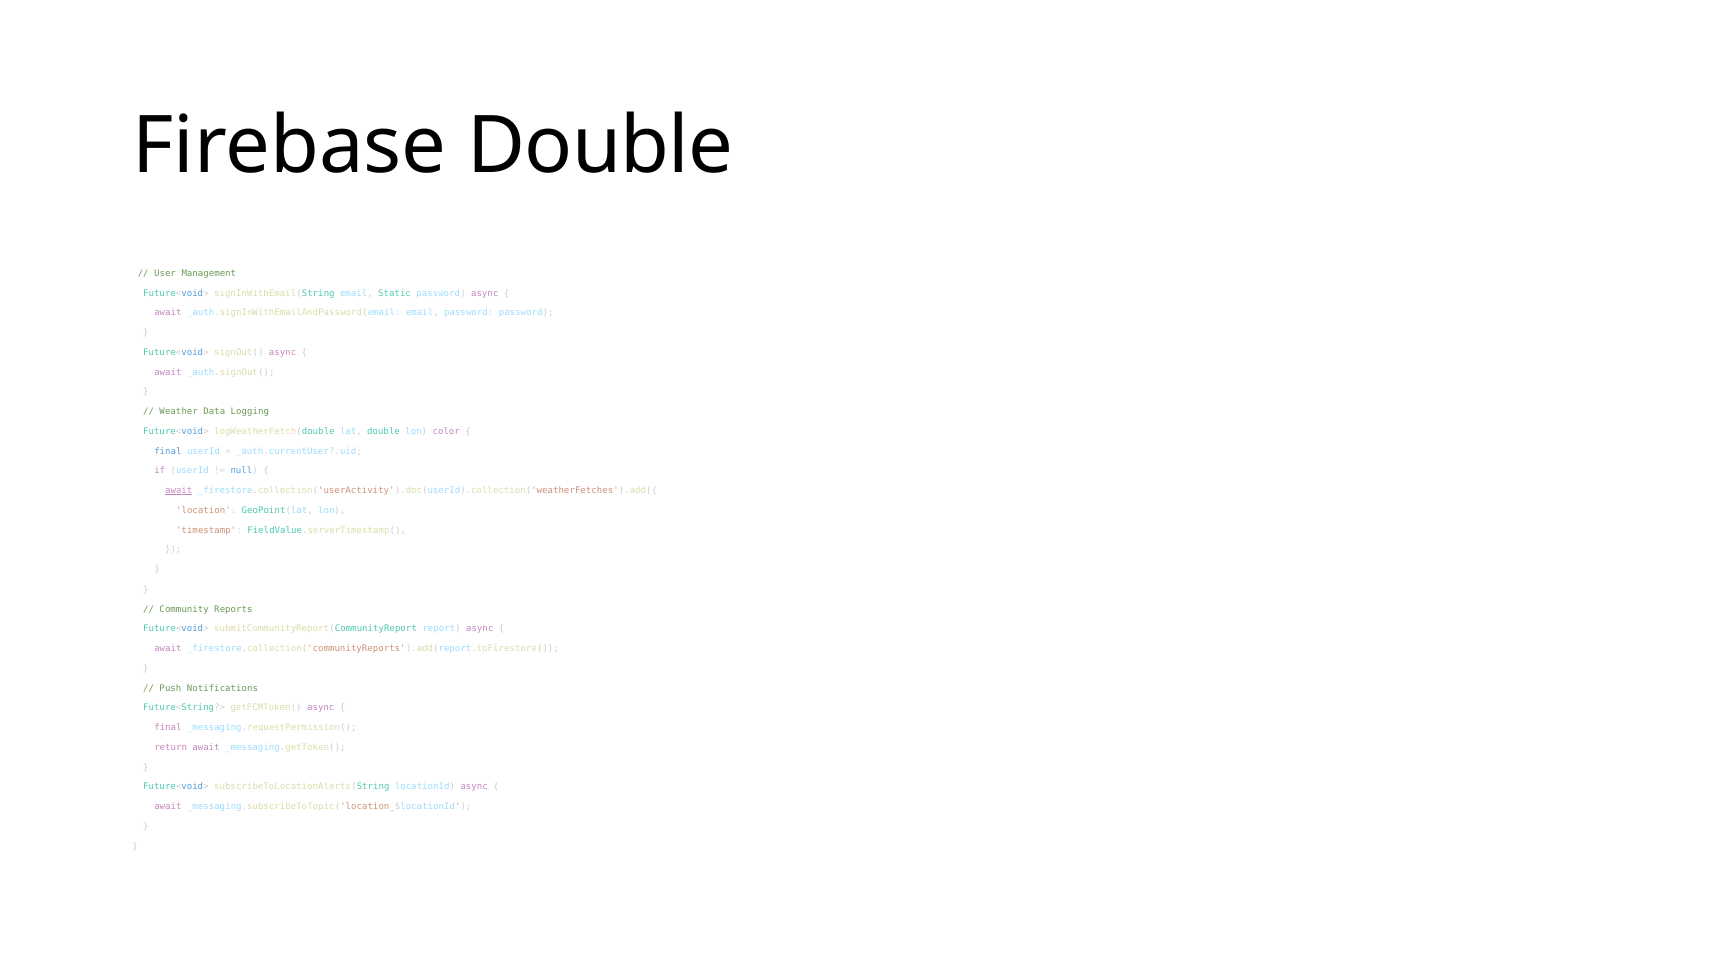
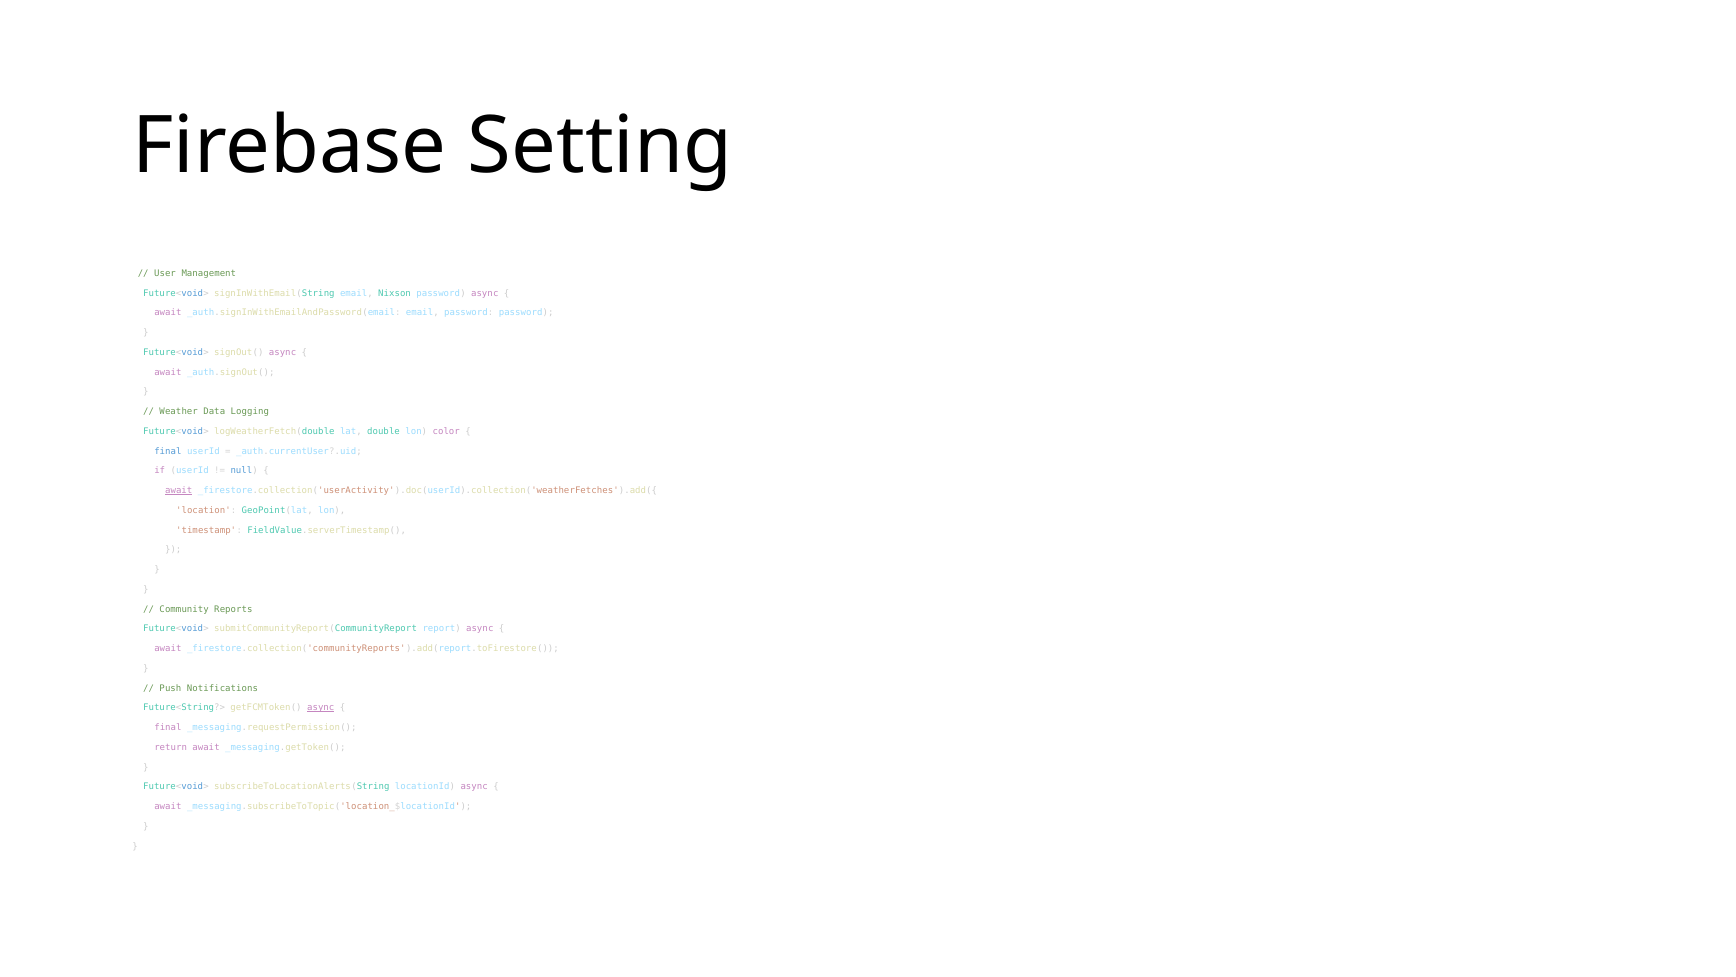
Firebase Double: Double -> Setting
Static: Static -> Nixson
async at (321, 707) underline: none -> present
